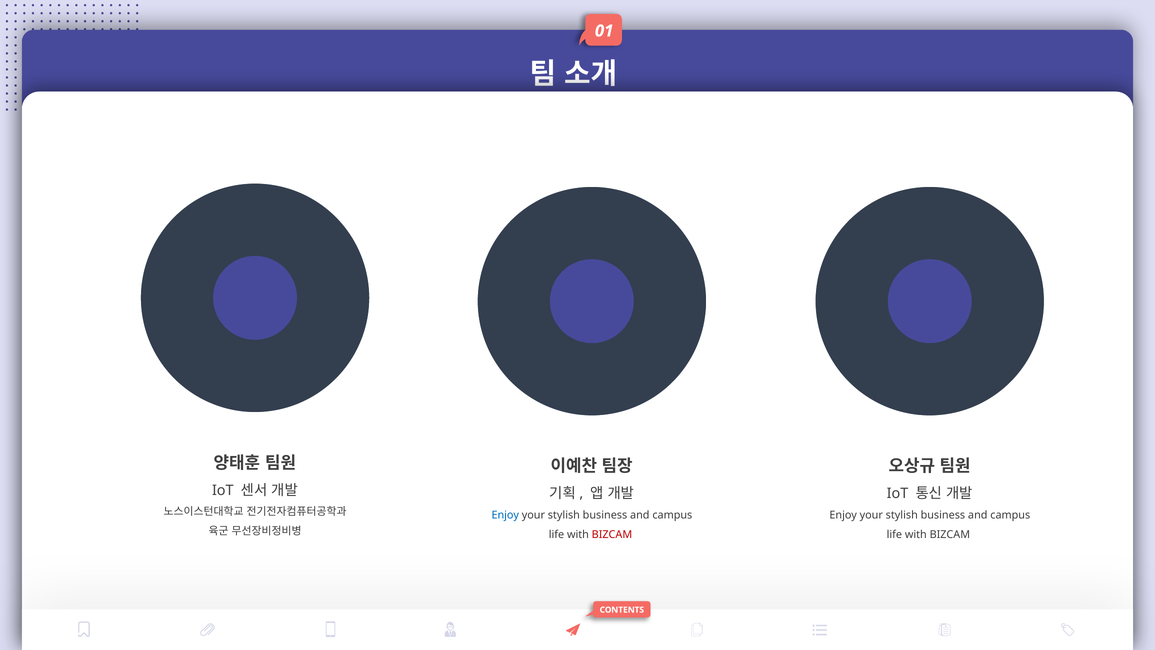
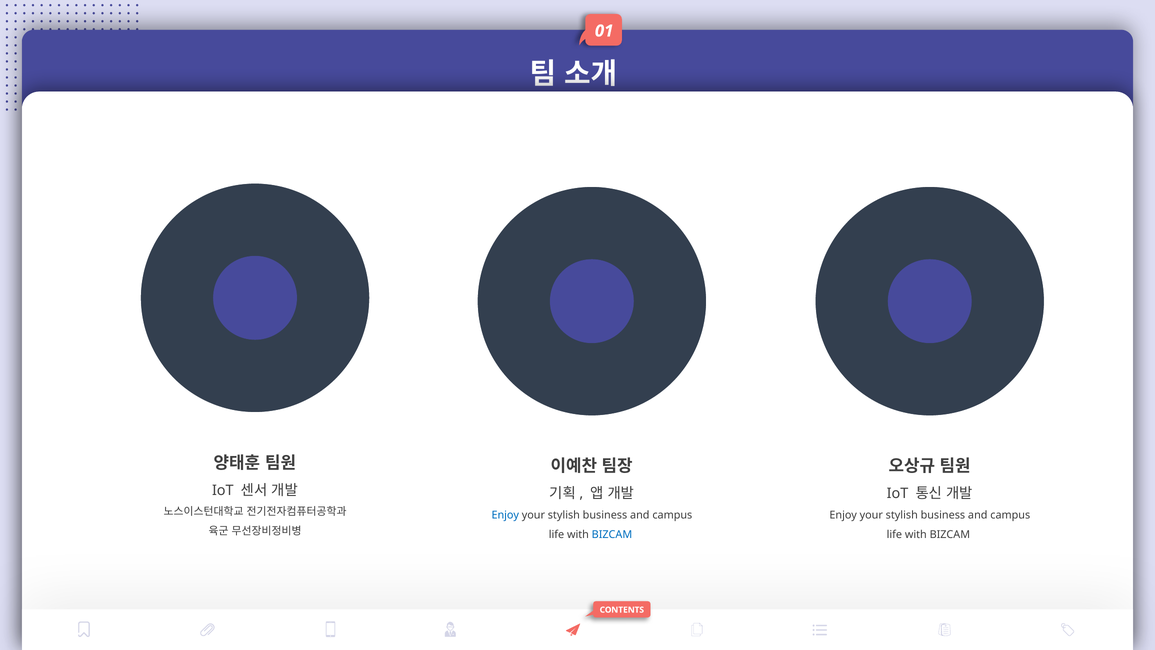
BIZCAM at (612, 534) colour: red -> blue
